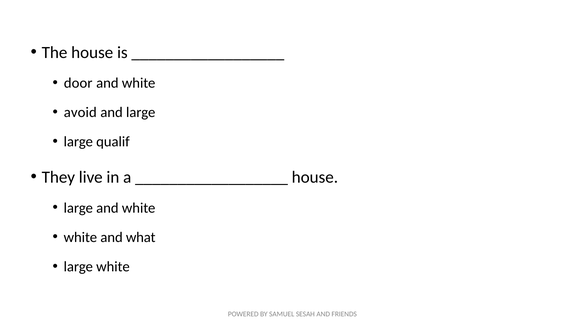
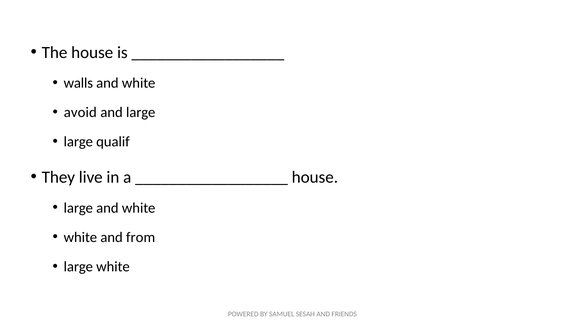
door: door -> walls
what: what -> from
